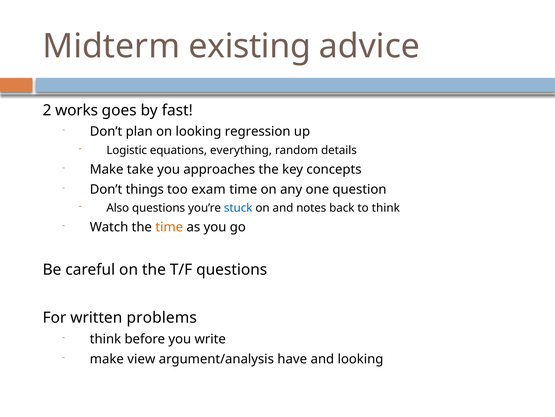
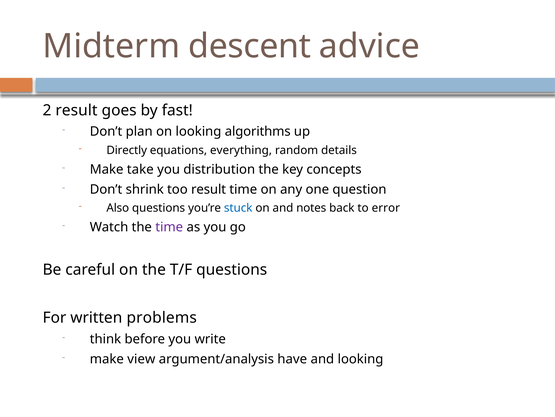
existing: existing -> descent
2 works: works -> result
regression: regression -> algorithms
Logistic: Logistic -> Directly
approaches: approaches -> distribution
things: things -> shrink
too exam: exam -> result
to think: think -> error
time at (169, 227) colour: orange -> purple
